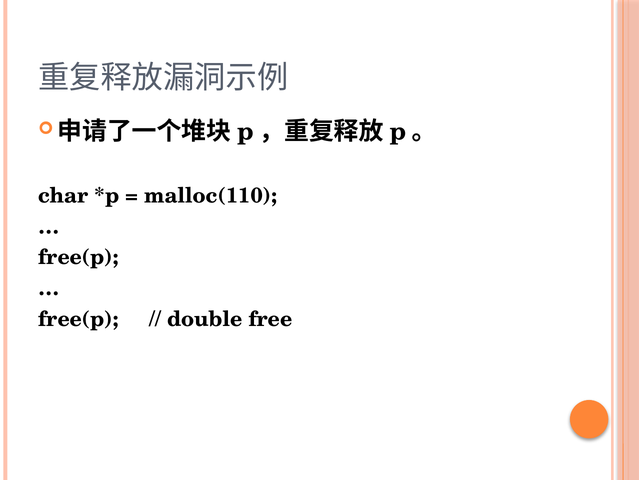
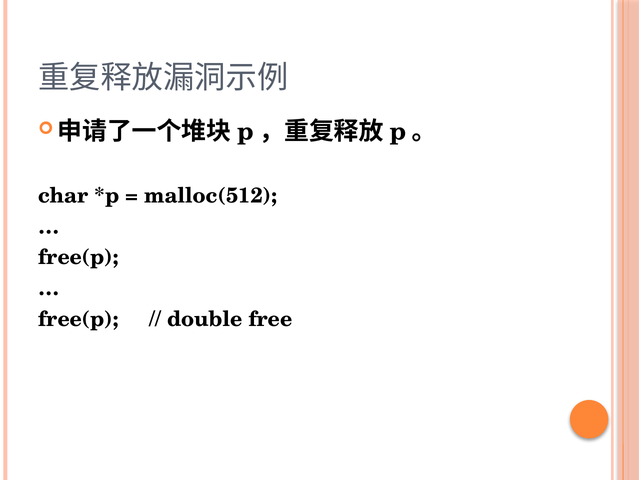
malloc(110: malloc(110 -> malloc(512
